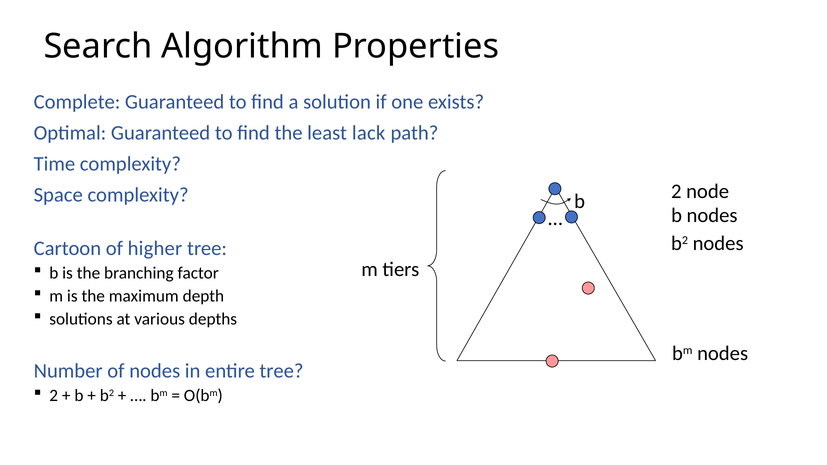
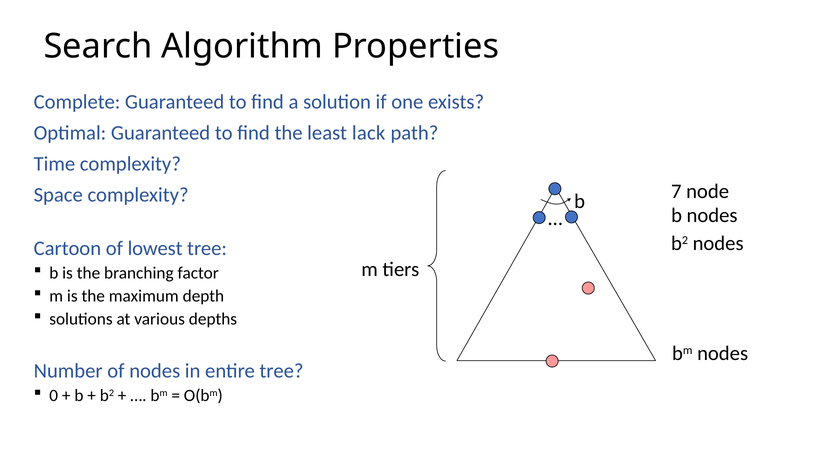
b 2: 2 -> 7
higher: higher -> lowest
2 at (54, 396): 2 -> 0
